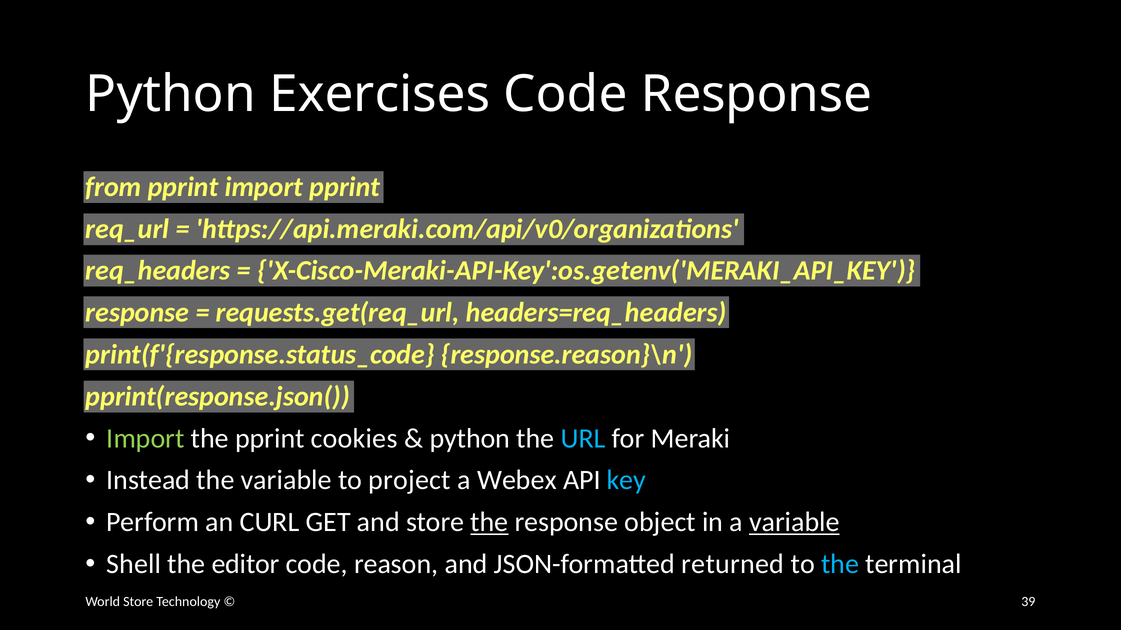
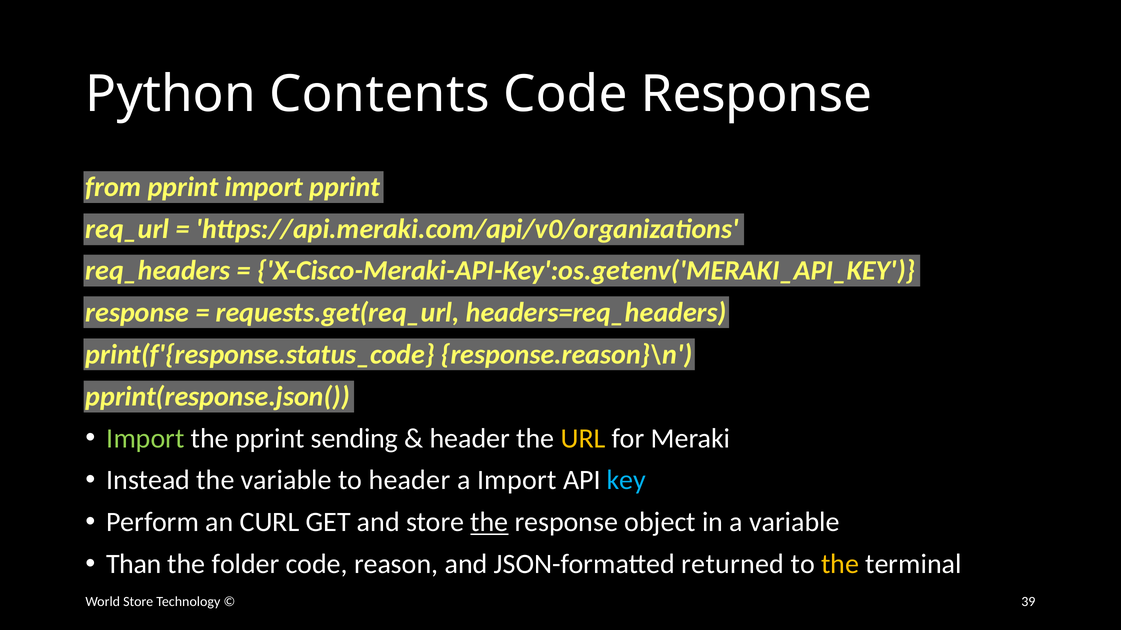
Exercises: Exercises -> Contents
cookies: cookies -> sending
python at (470, 439): python -> header
URL colour: light blue -> yellow
to project: project -> header
a Webex: Webex -> Import
variable at (794, 523) underline: present -> none
Shell: Shell -> Than
editor: editor -> folder
the at (840, 564) colour: light blue -> yellow
